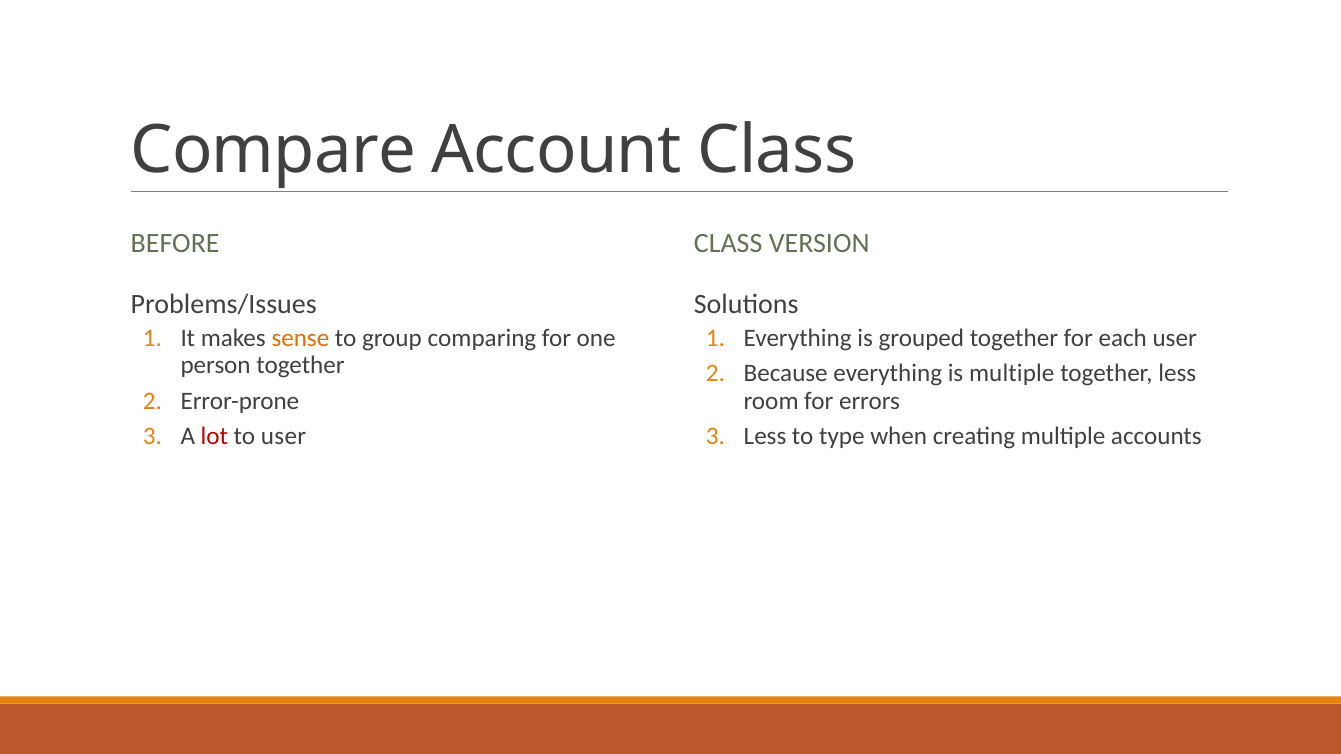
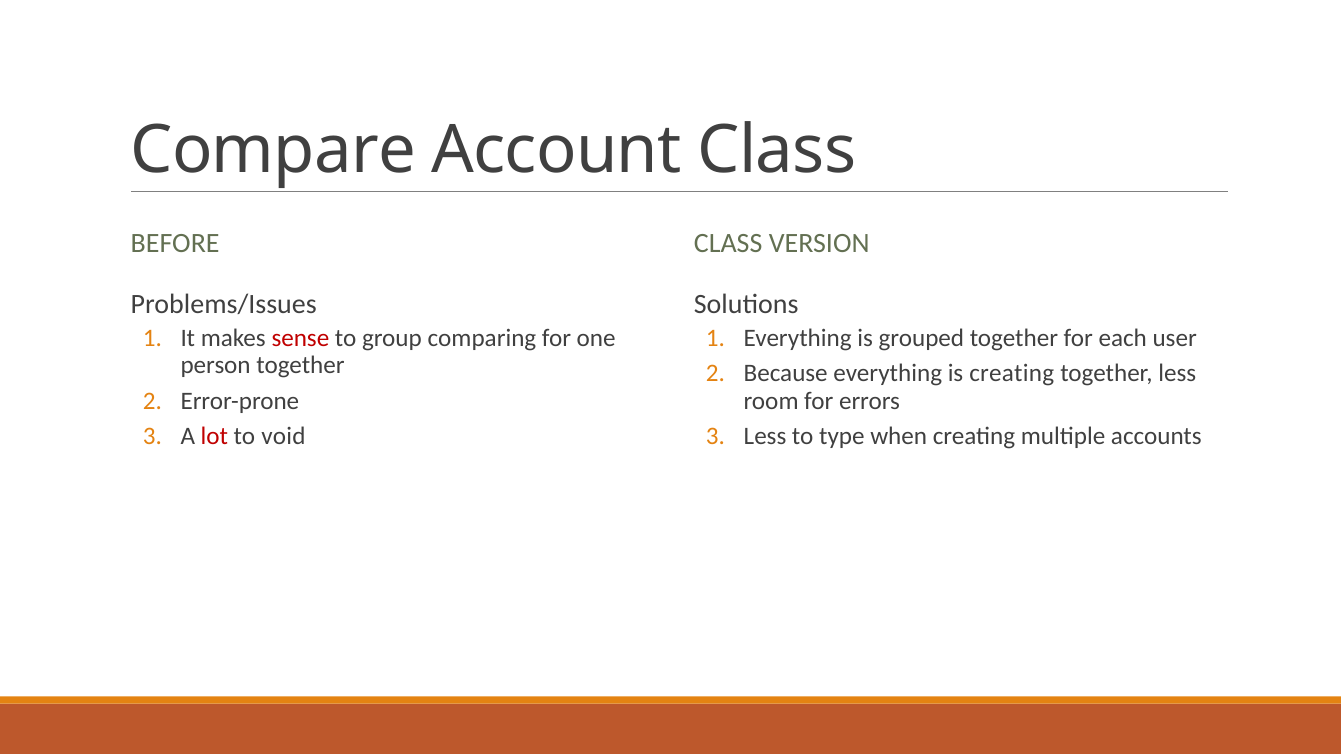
sense colour: orange -> red
is multiple: multiple -> creating
to user: user -> void
